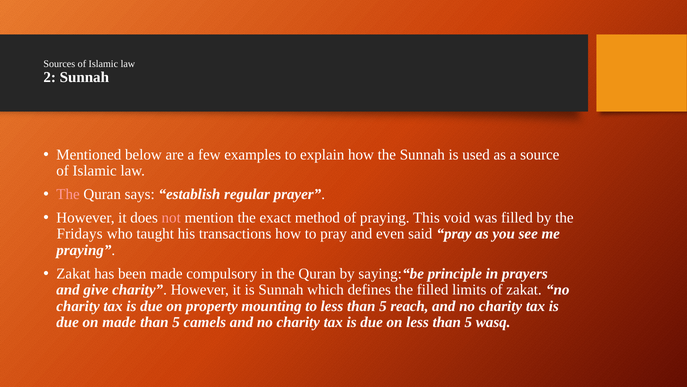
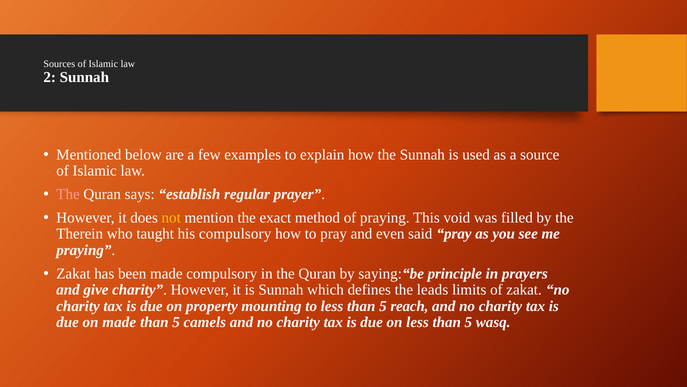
not colour: pink -> yellow
Fridays: Fridays -> Therein
his transactions: transactions -> compulsory
the filled: filled -> leads
